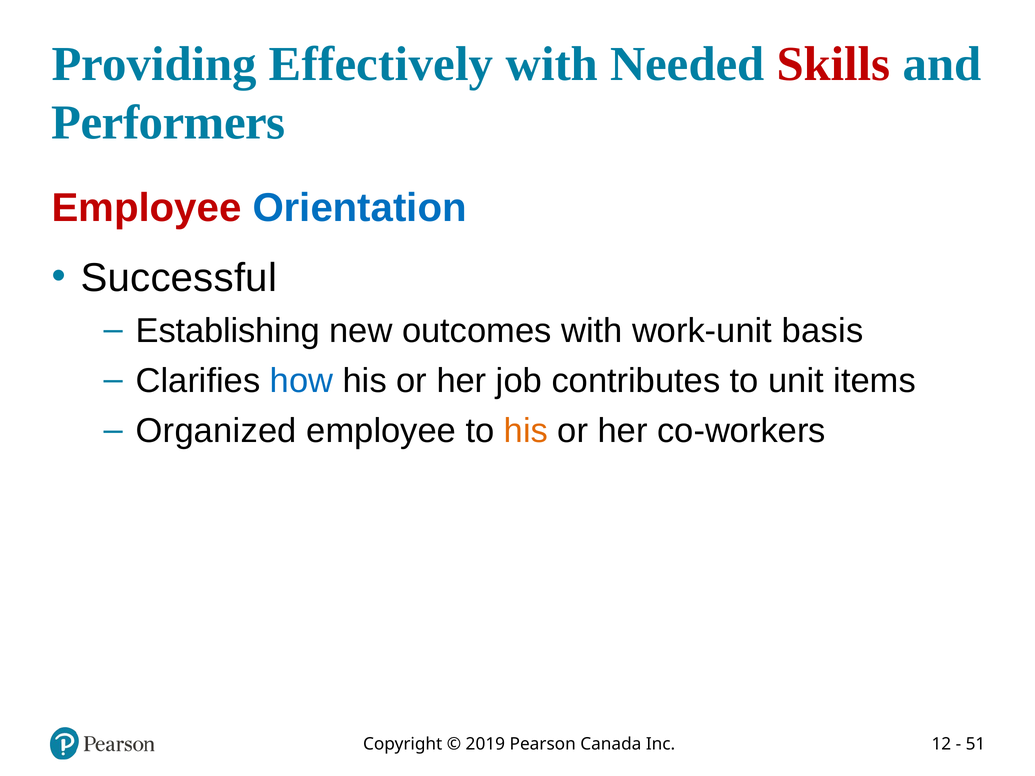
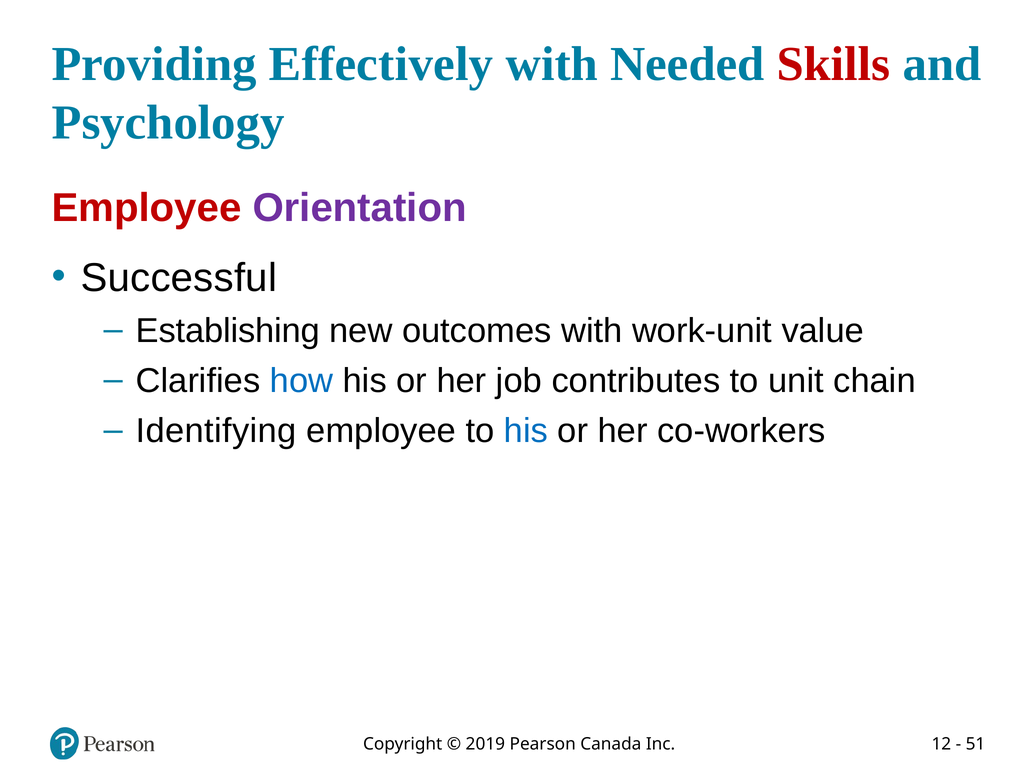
Performers: Performers -> Psychology
Orientation colour: blue -> purple
basis: basis -> value
items: items -> chain
Organized: Organized -> Identifying
his at (526, 431) colour: orange -> blue
